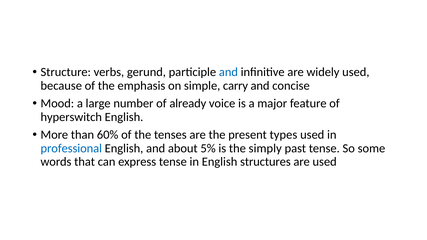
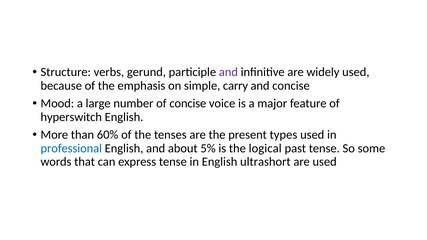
and at (228, 72) colour: blue -> purple
of already: already -> concise
simply: simply -> logical
structures: structures -> ultrashort
